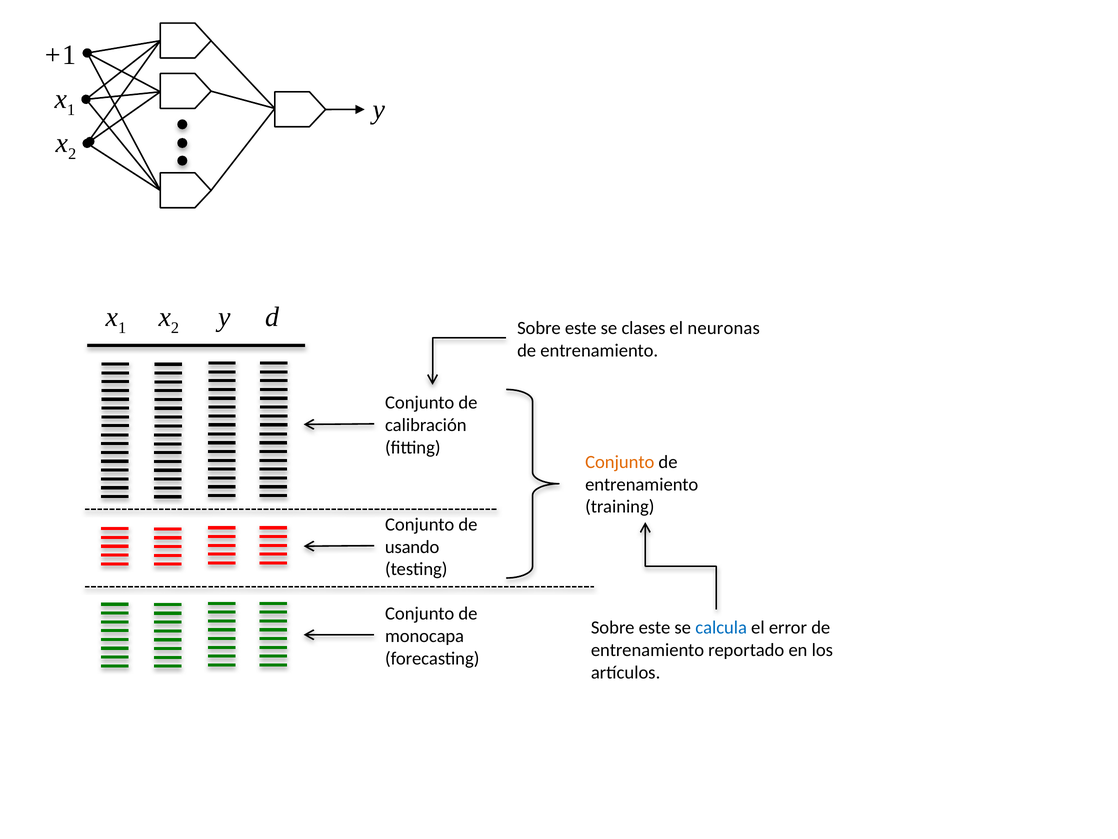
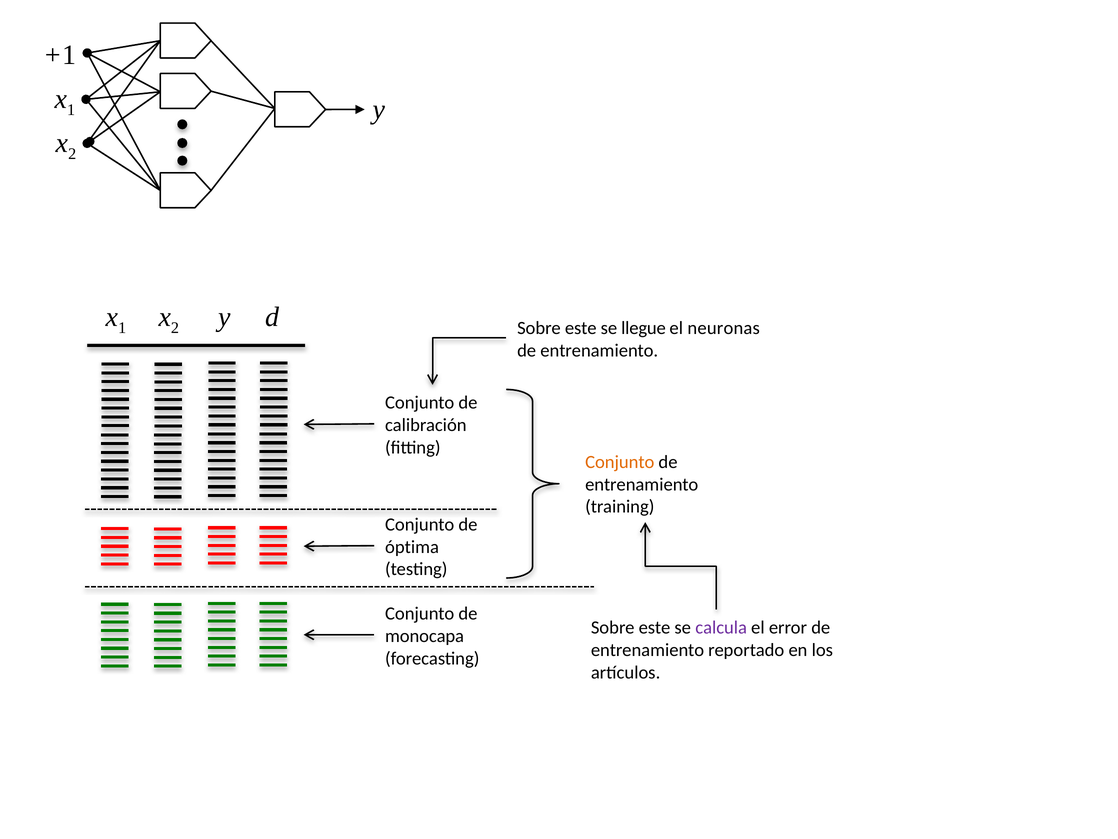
clases: clases -> llegue
usando: usando -> óptima
calcula colour: blue -> purple
